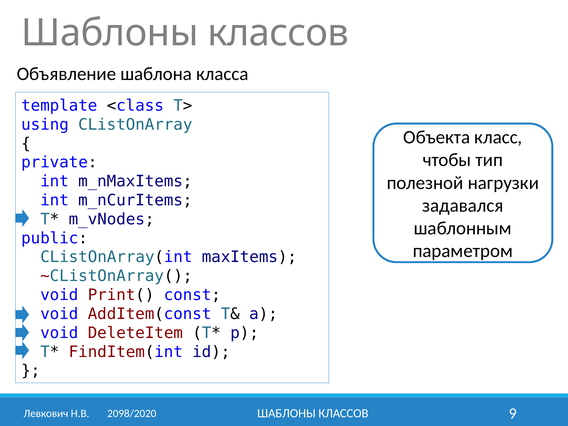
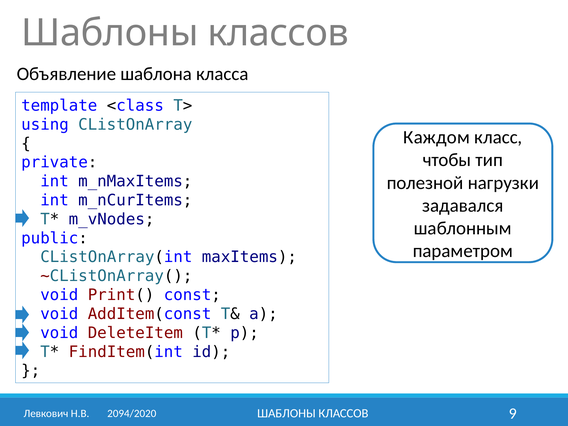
Объекта: Объекта -> Каждом
2098/2020: 2098/2020 -> 2094/2020
